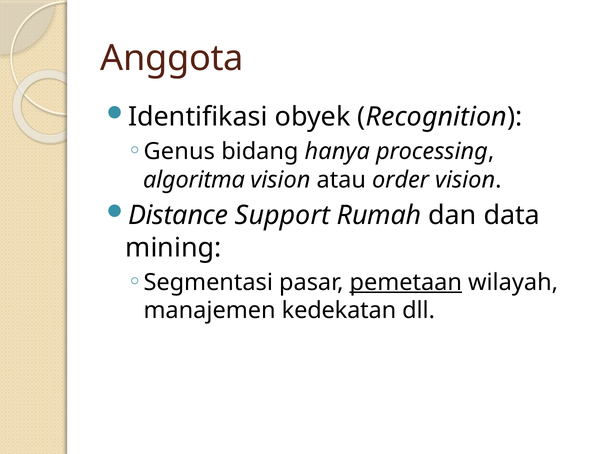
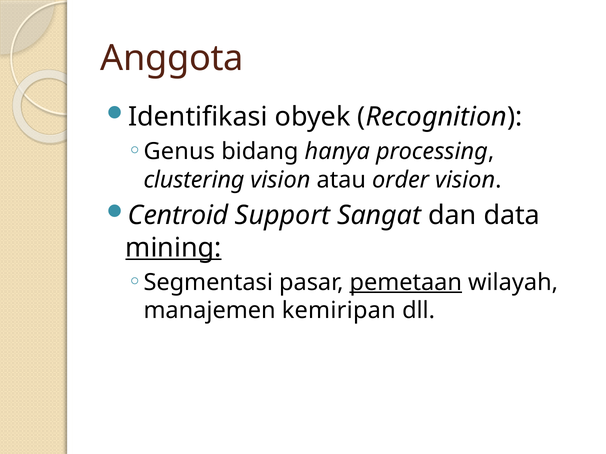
algoritma: algoritma -> clustering
Distance: Distance -> Centroid
Rumah: Rumah -> Sangat
mining underline: none -> present
kedekatan: kedekatan -> kemiripan
